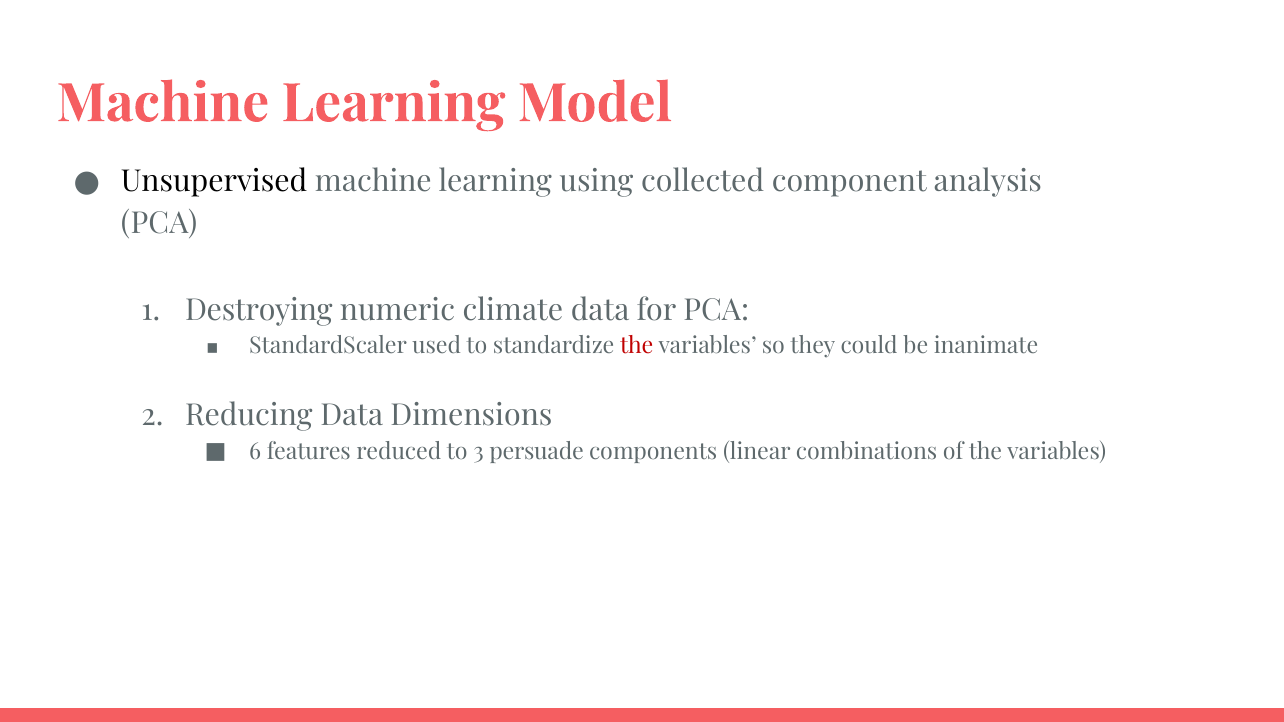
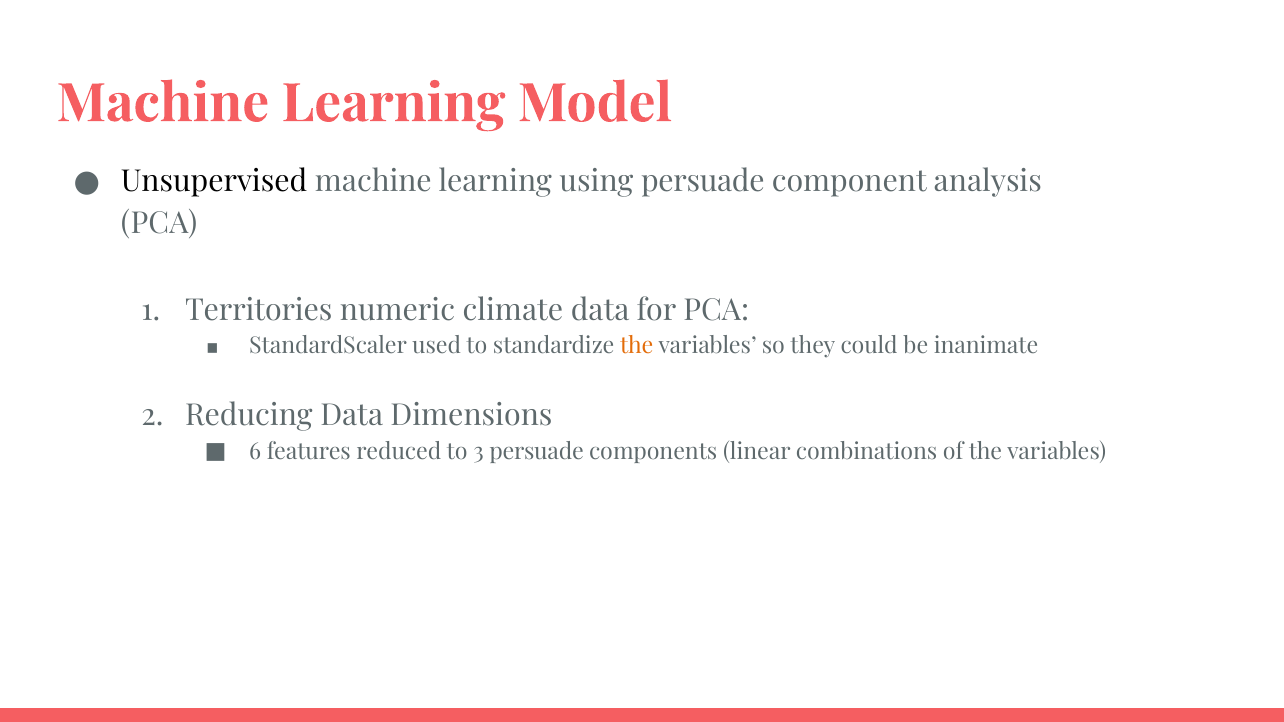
using collected: collected -> persuade
Destroying: Destroying -> Territories
the at (637, 346) colour: red -> orange
